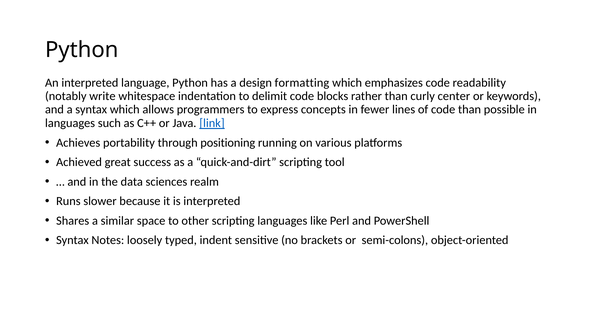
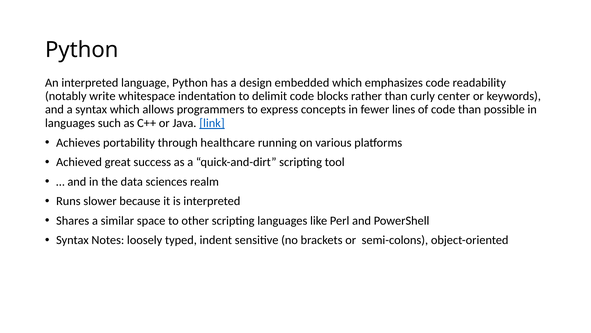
formatting: formatting -> embedded
positioning: positioning -> healthcare
